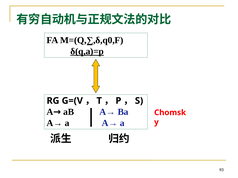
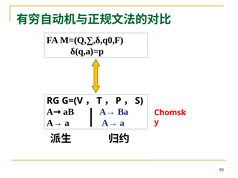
δ(q,a)=p underline: present -> none
